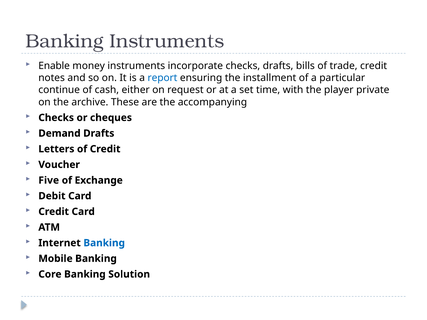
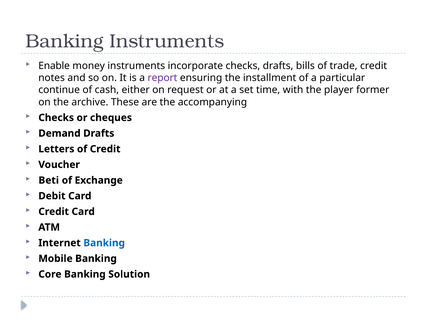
report colour: blue -> purple
private: private -> former
Five: Five -> Beti
